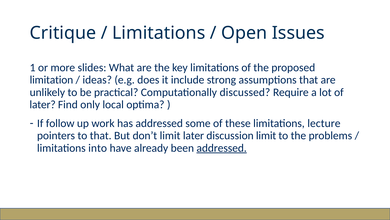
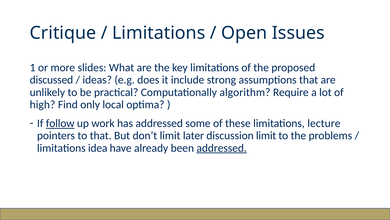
limitation: limitation -> discussed
discussed: discussed -> algorithm
later at (43, 104): later -> high
follow underline: none -> present
into: into -> idea
